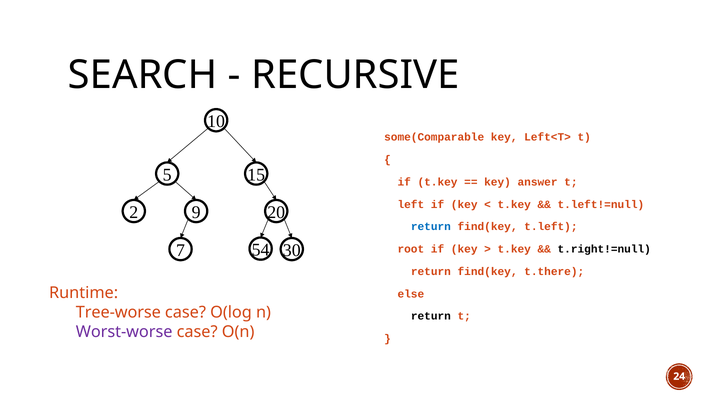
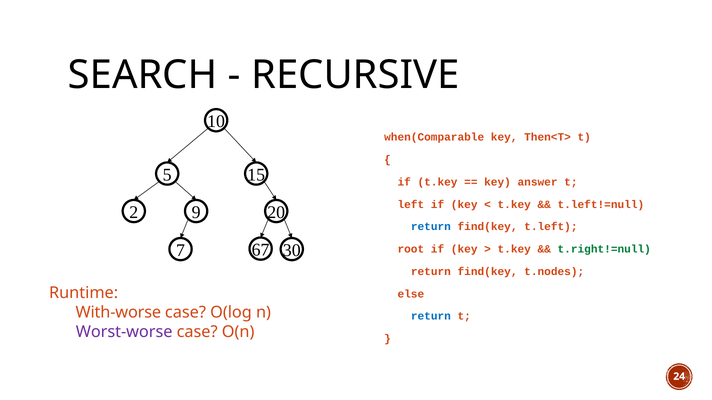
some(Comparable: some(Comparable -> when(Comparable
Left<T>: Left<T> -> Then<T>
54: 54 -> 67
t.right!=null colour: black -> green
t.there: t.there -> t.nodes
Tree-worse: Tree-worse -> With-worse
return at (431, 317) colour: black -> blue
